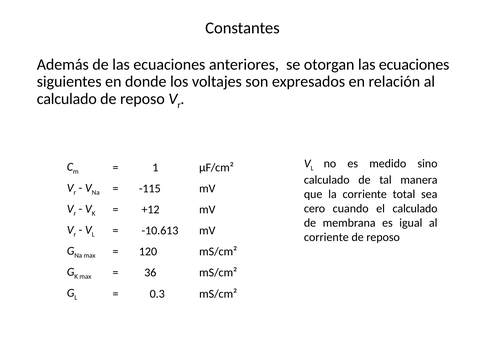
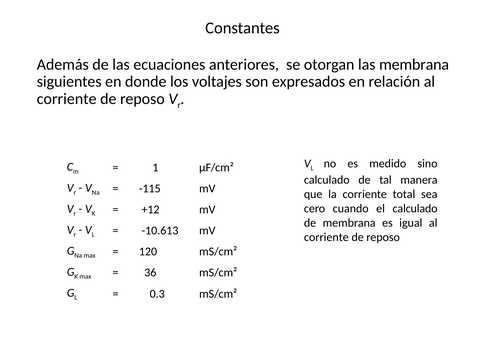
otorgan las ecuaciones: ecuaciones -> membrana
calculado at (67, 99): calculado -> corriente
